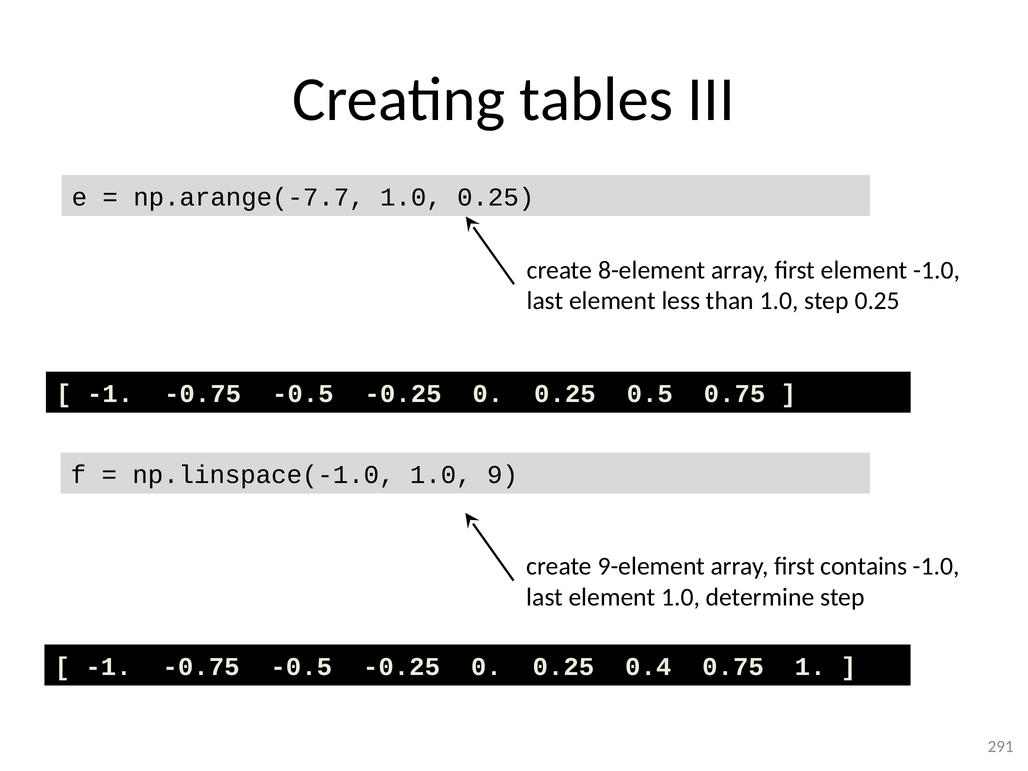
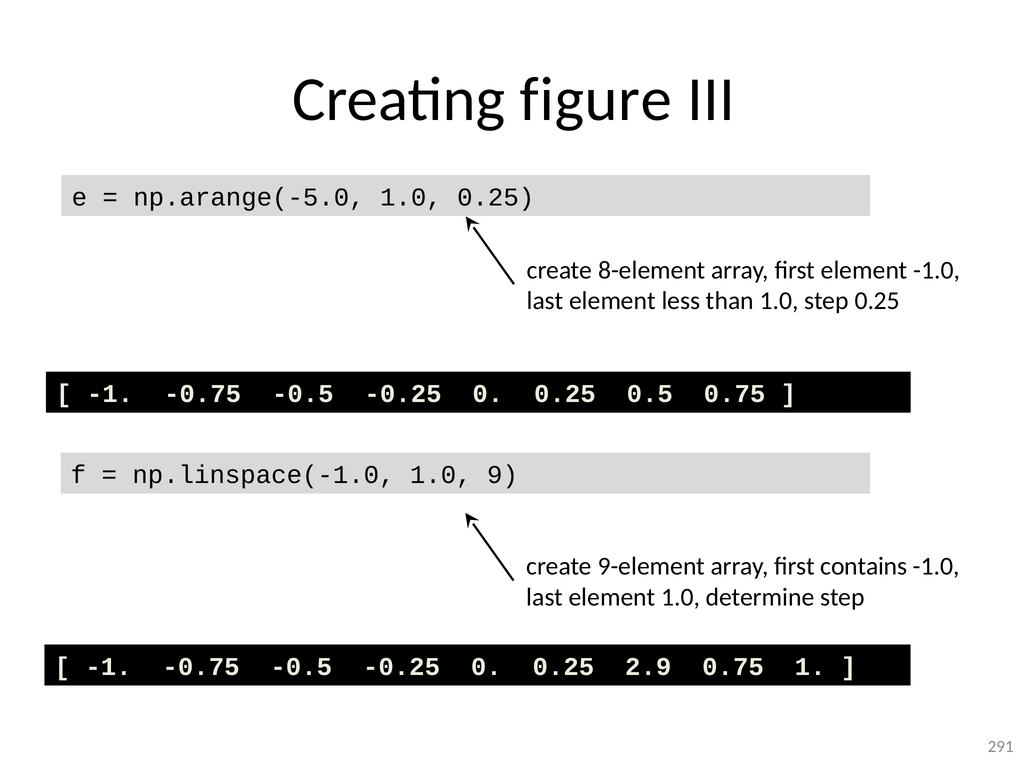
tables: tables -> figure
np.arange(-7.7: np.arange(-7.7 -> np.arange(-5.0
0.4: 0.4 -> 2.9
